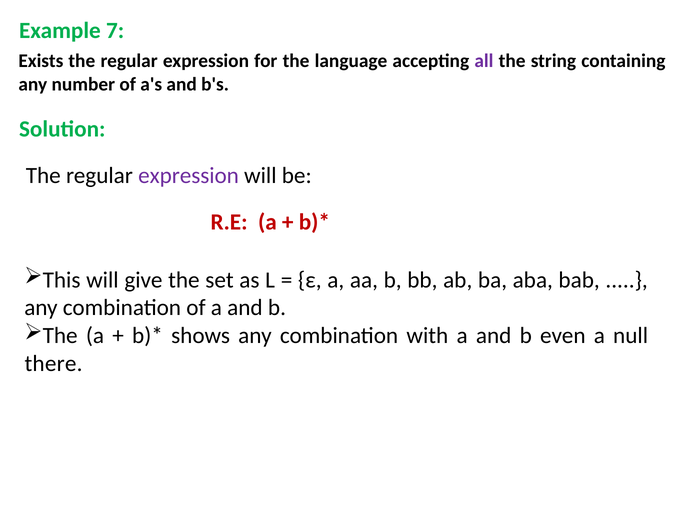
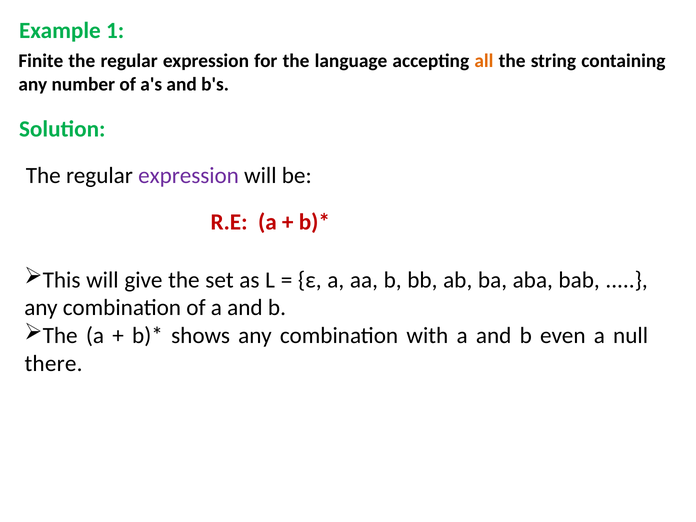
7: 7 -> 1
Exists: Exists -> Finite
all colour: purple -> orange
